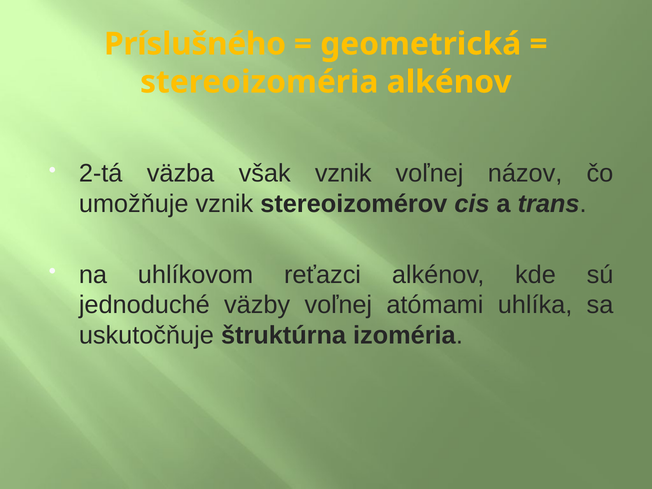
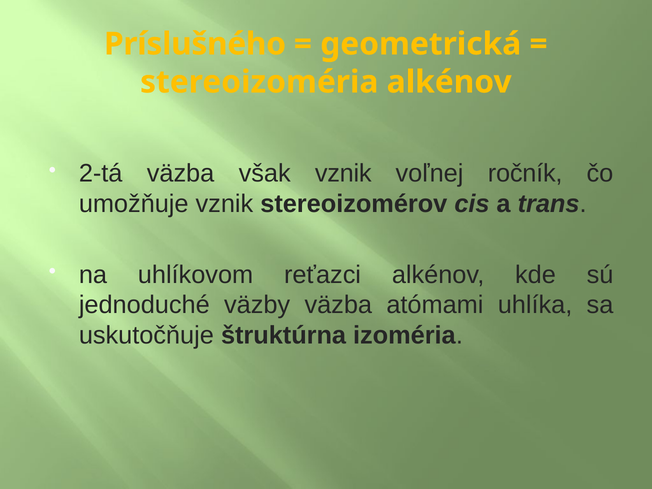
názov: názov -> ročník
väzby voľnej: voľnej -> väzba
